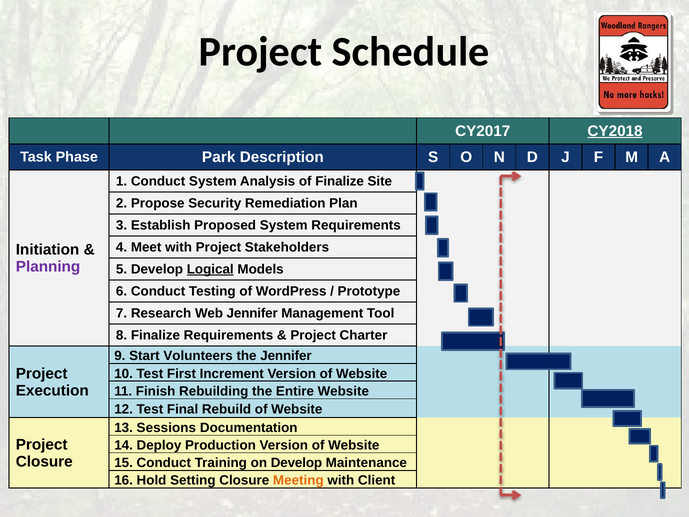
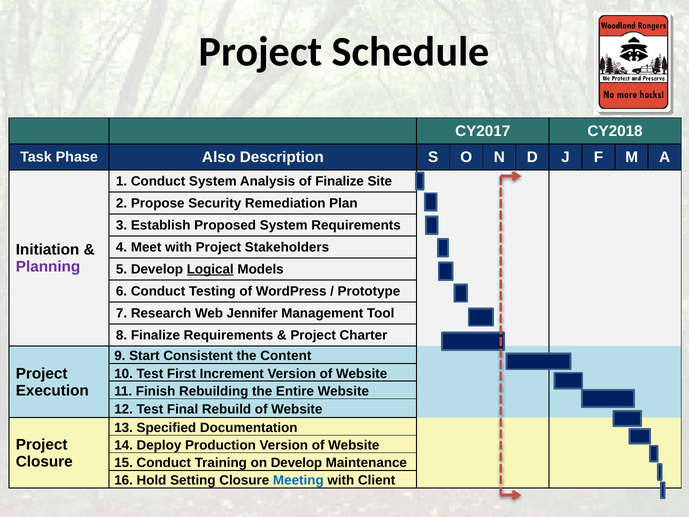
CY2018 underline: present -> none
Park: Park -> Also
Volunteers: Volunteers -> Consistent
the Jennifer: Jennifer -> Content
Sessions: Sessions -> Specified
Meeting colour: orange -> blue
